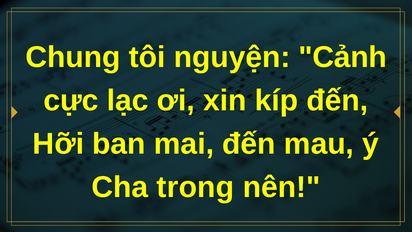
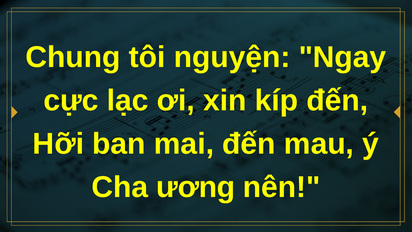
Cảnh: Cảnh -> Ngay
trong: trong -> ương
